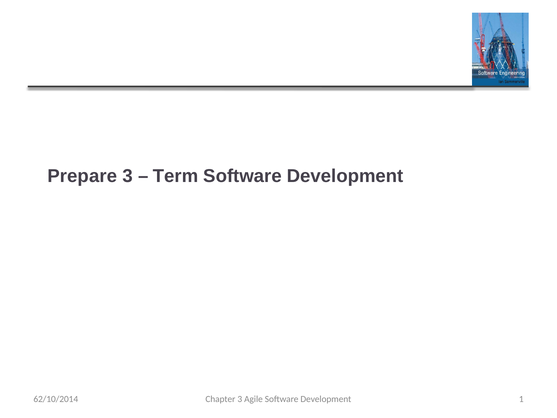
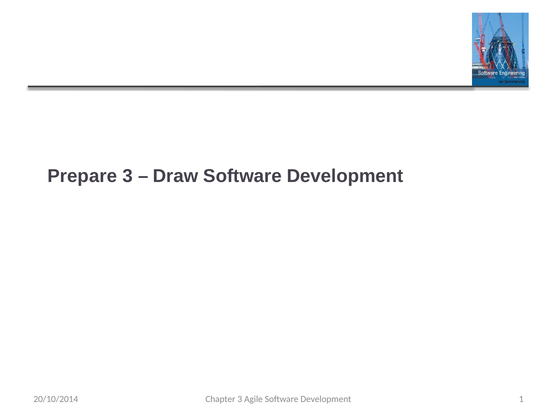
Term: Term -> Draw
62/10/2014: 62/10/2014 -> 20/10/2014
